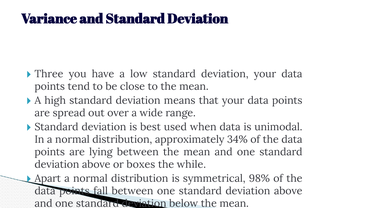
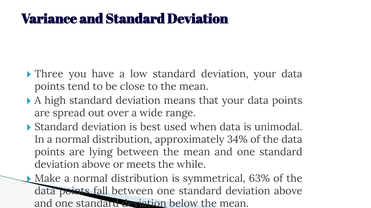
boxes: boxes -> meets
Apart: Apart -> Make
98%: 98% -> 63%
